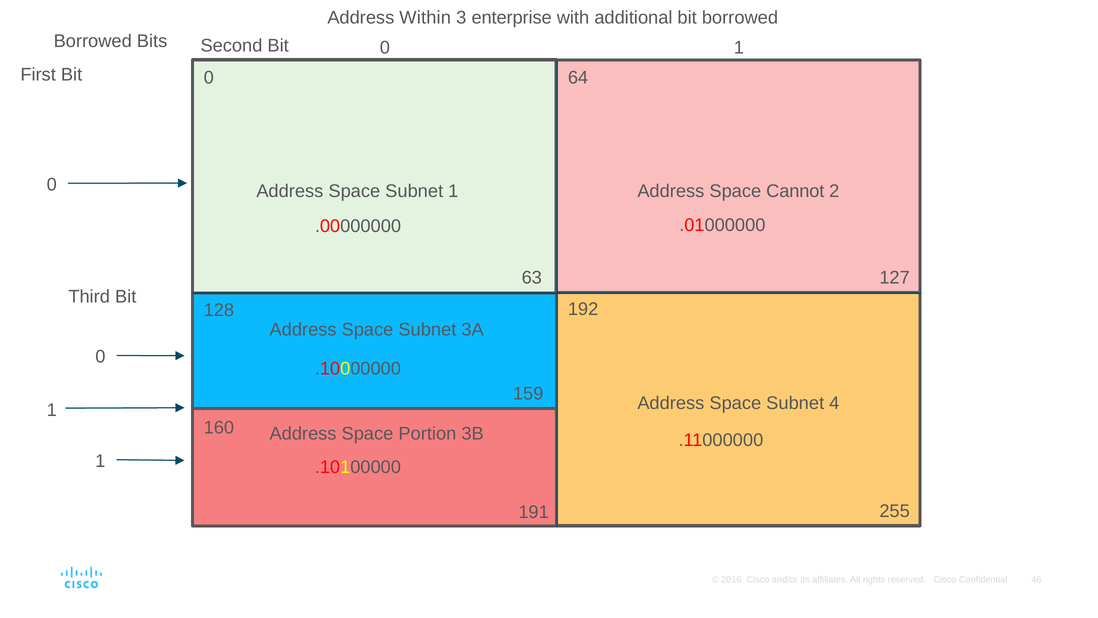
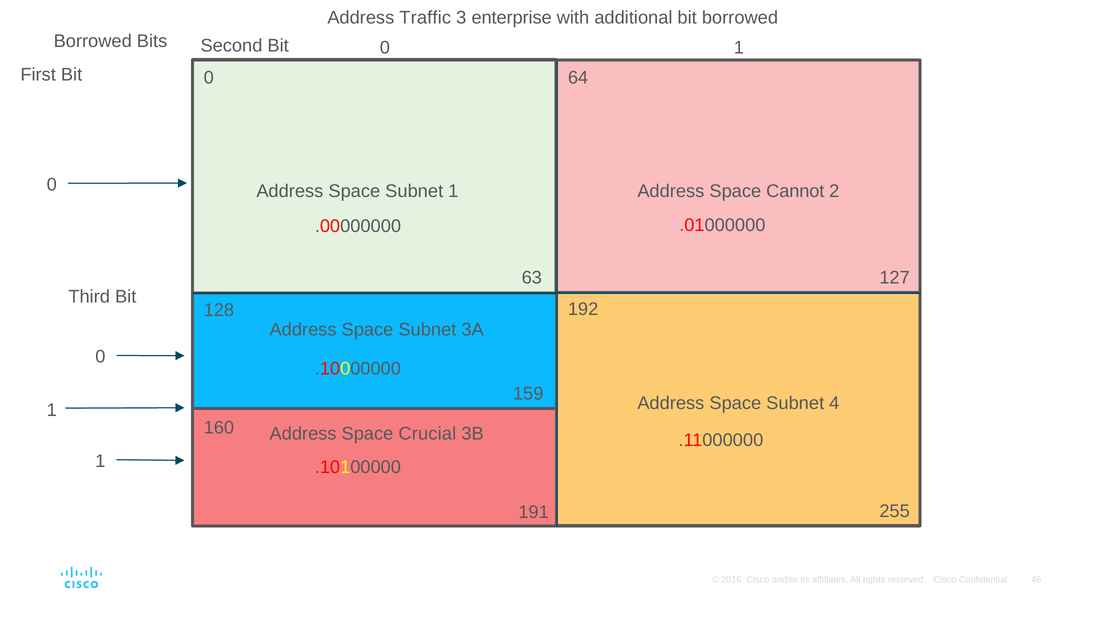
Within: Within -> Traffic
Portion: Portion -> Crucial
